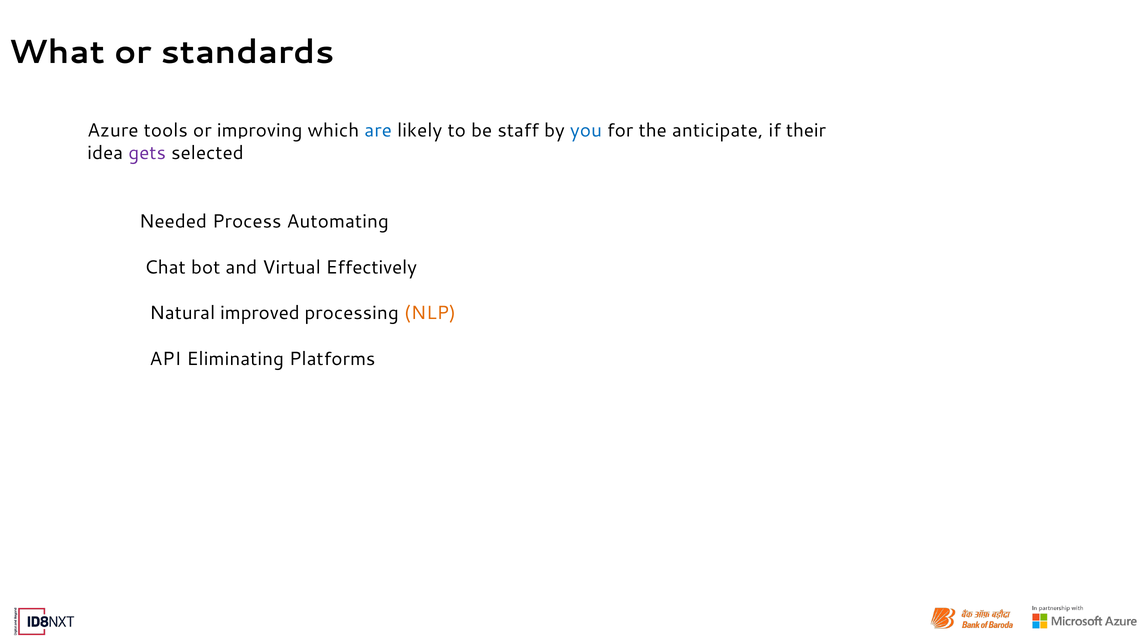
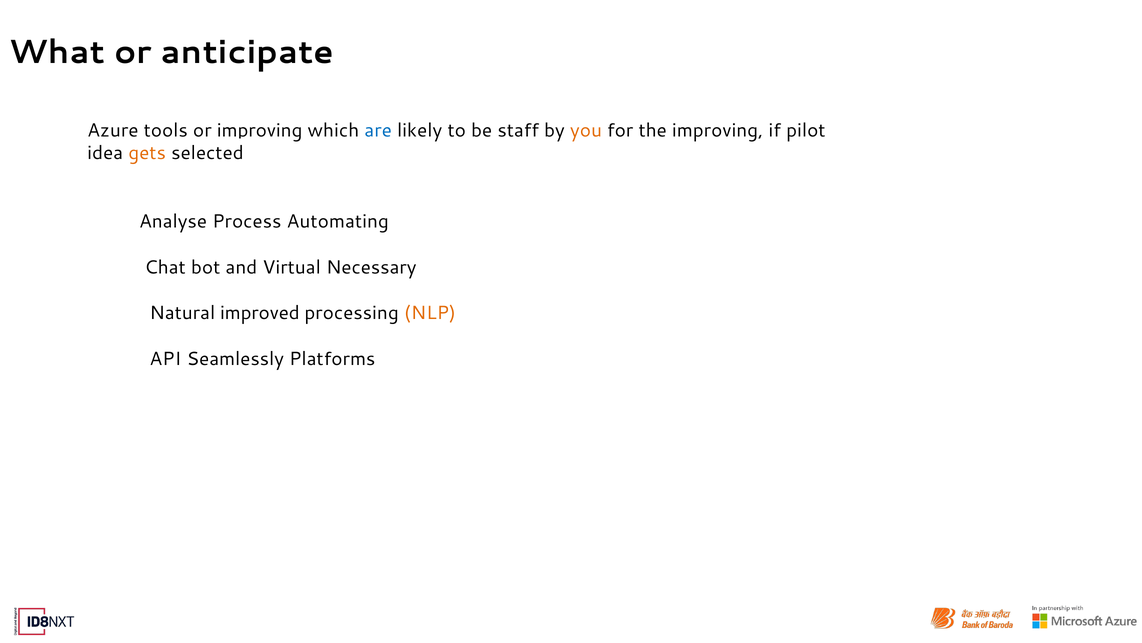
standards: standards -> anticipate
you colour: blue -> orange
the anticipate: anticipate -> improving
their: their -> pilot
gets colour: purple -> orange
Needed: Needed -> Analyse
Effectively: Effectively -> Necessary
Eliminating: Eliminating -> Seamlessly
